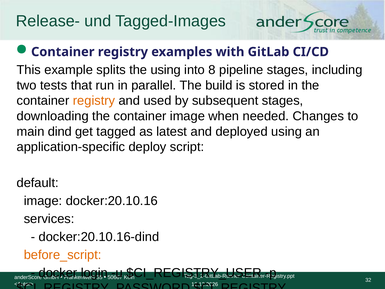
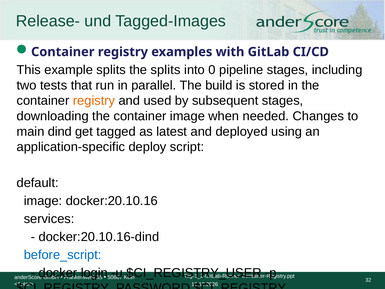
the using: using -> splits
8: 8 -> 0
before_script colour: orange -> blue
